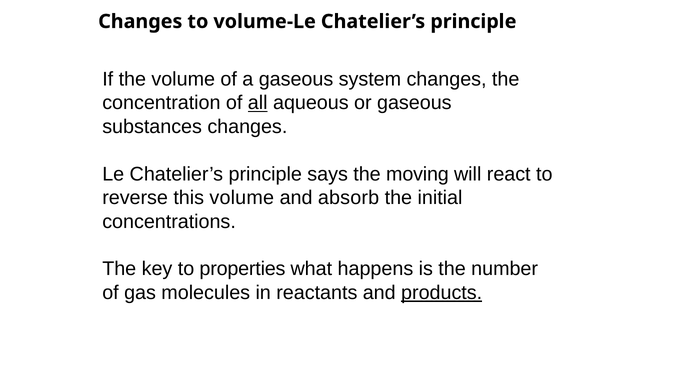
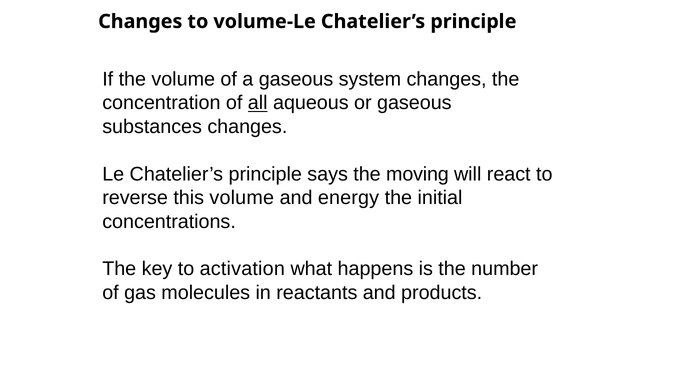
absorb: absorb -> energy
properties: properties -> activation
products underline: present -> none
